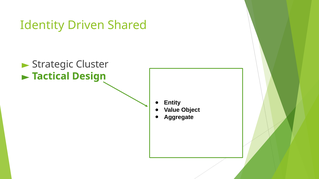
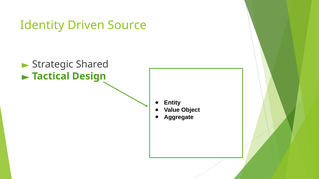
Shared: Shared -> Source
Cluster: Cluster -> Shared
